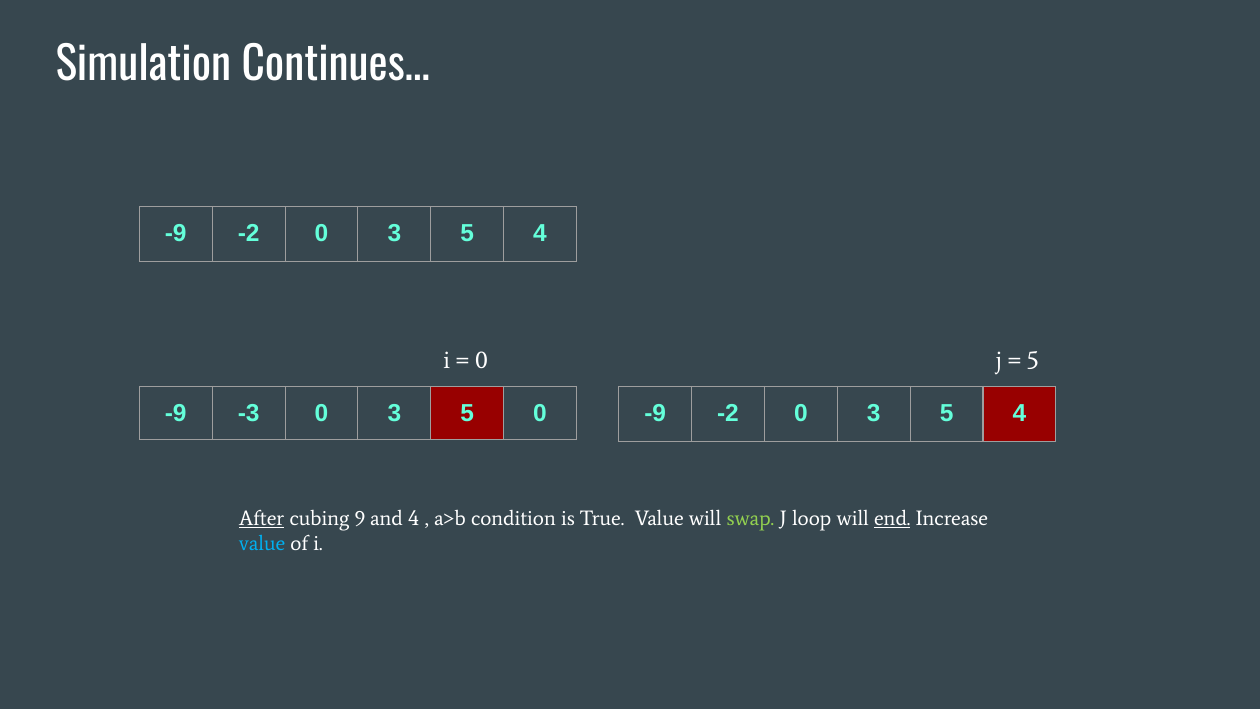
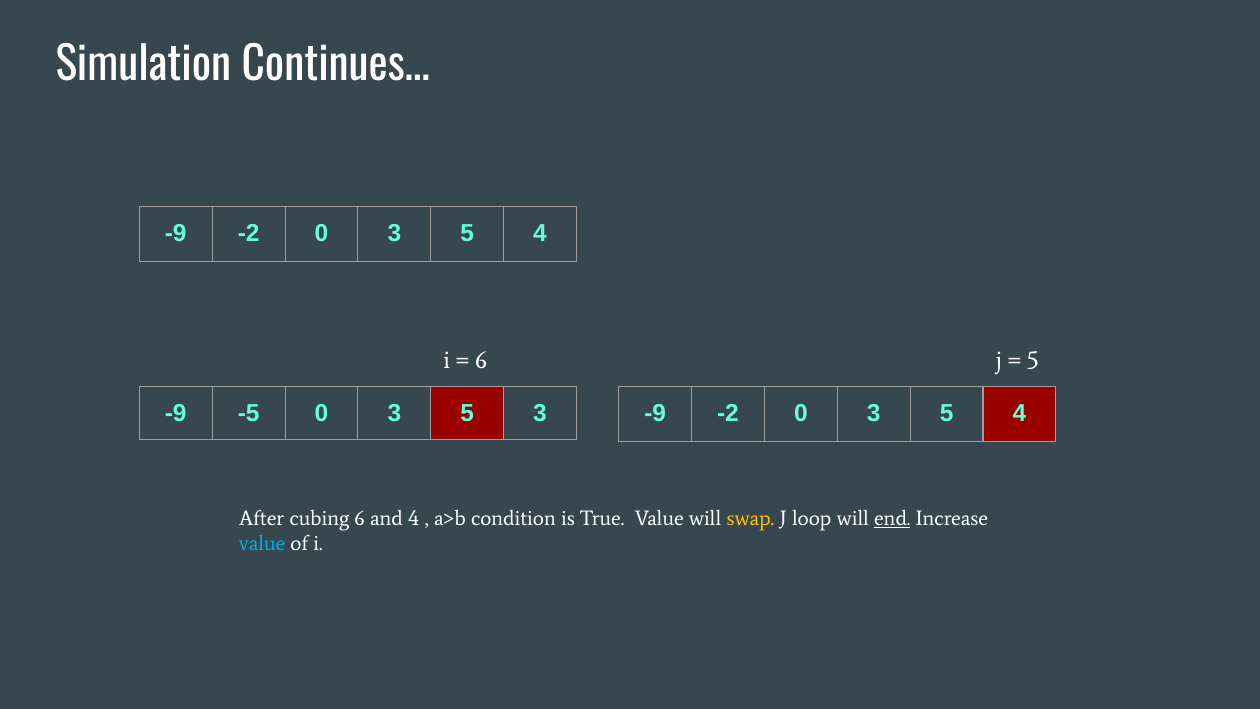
0 at (482, 360): 0 -> 6
-3: -3 -> -5
5 0: 0 -> 3
After underline: present -> none
cubing 9: 9 -> 6
swap colour: light green -> yellow
